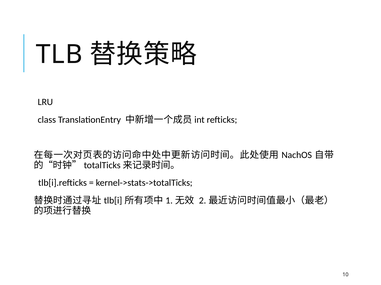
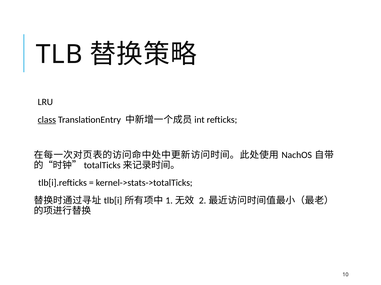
class underline: none -> present
